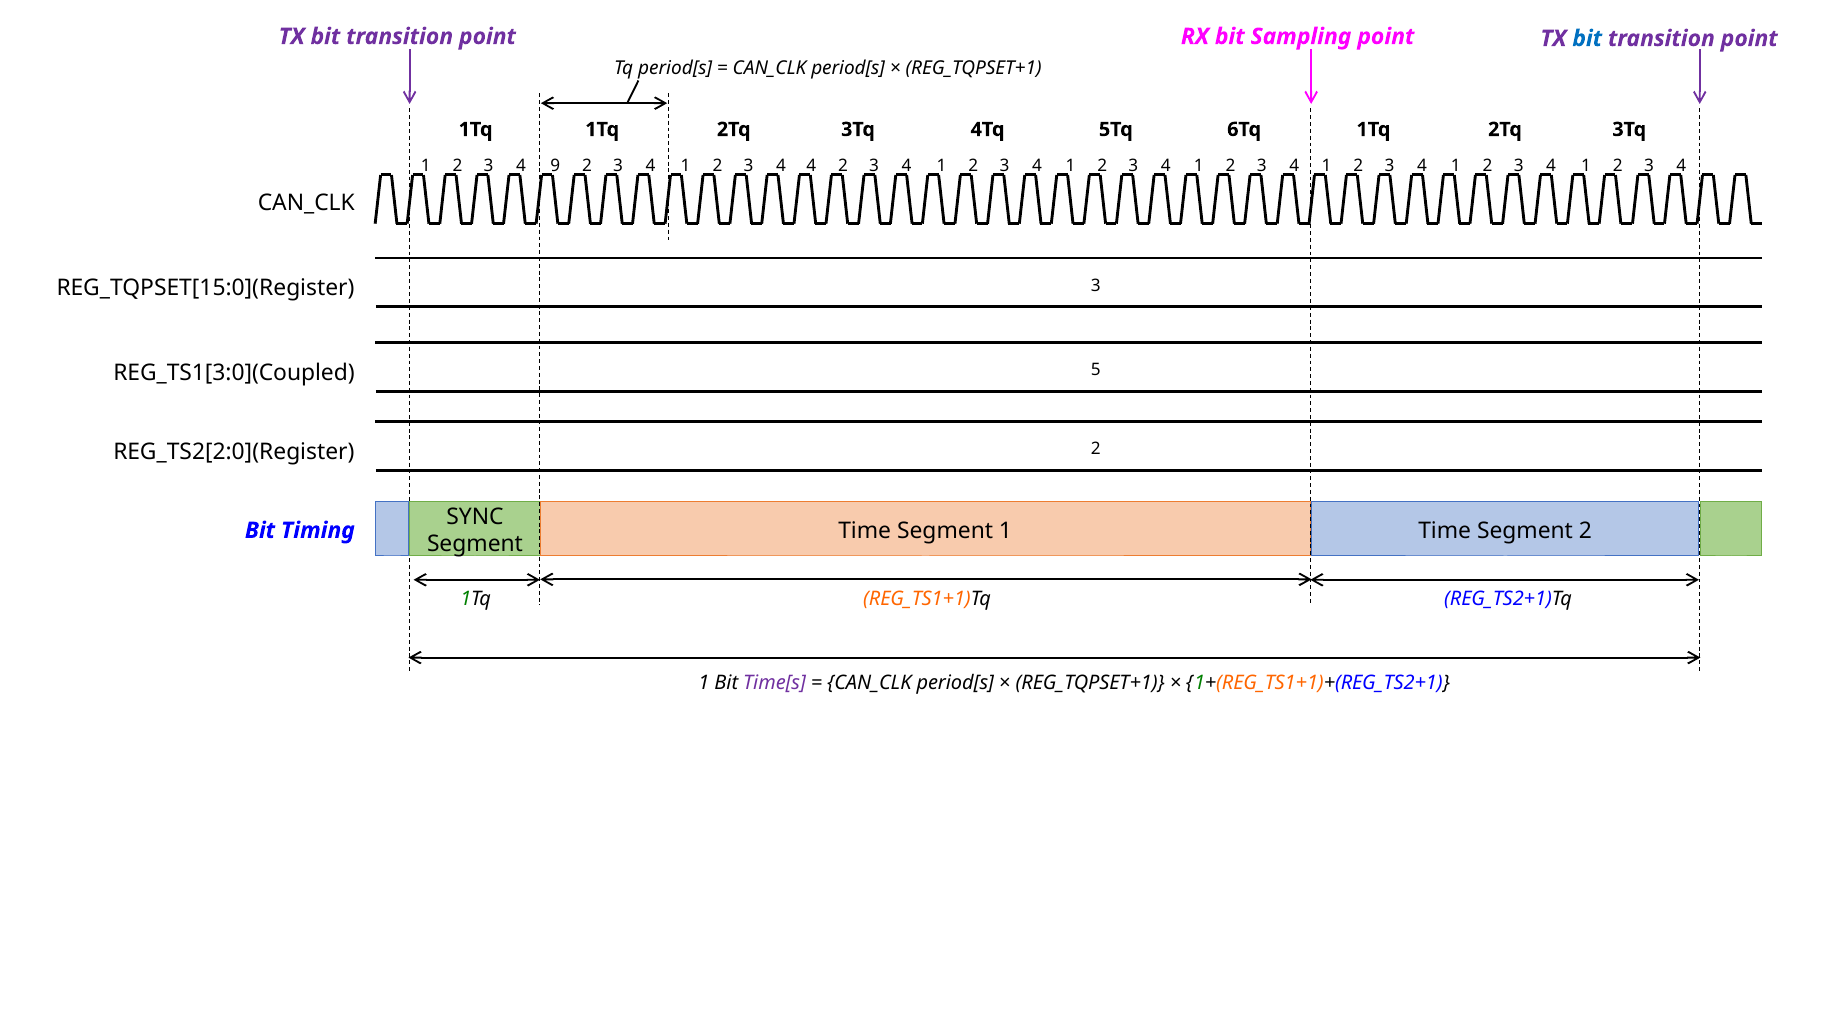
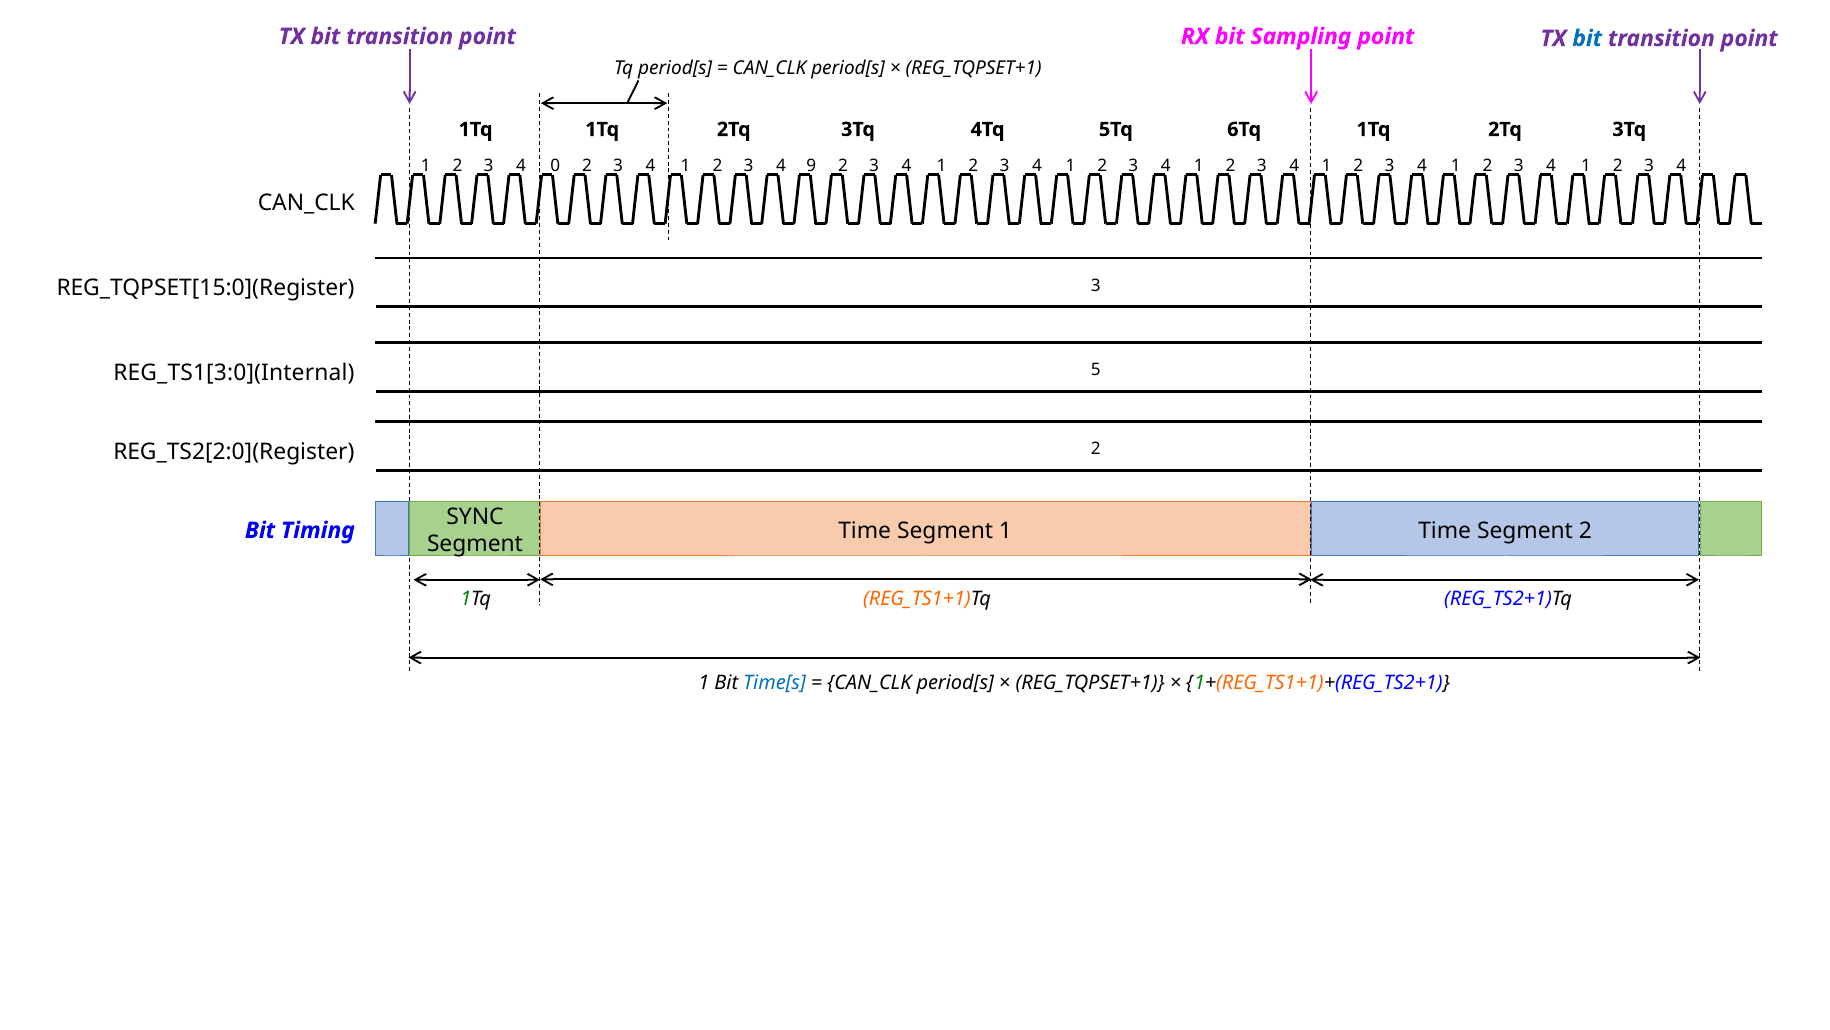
9: 9 -> 0
4 4: 4 -> 9
REG_TS1[3:0](Coupled: REG_TS1[3:0](Coupled -> REG_TS1[3:0](Internal
Time[s colour: purple -> blue
